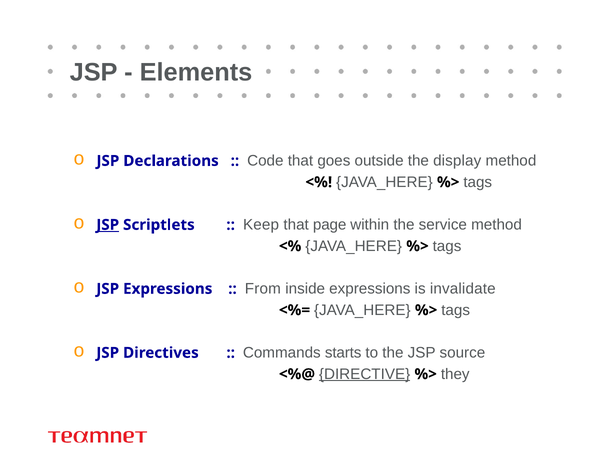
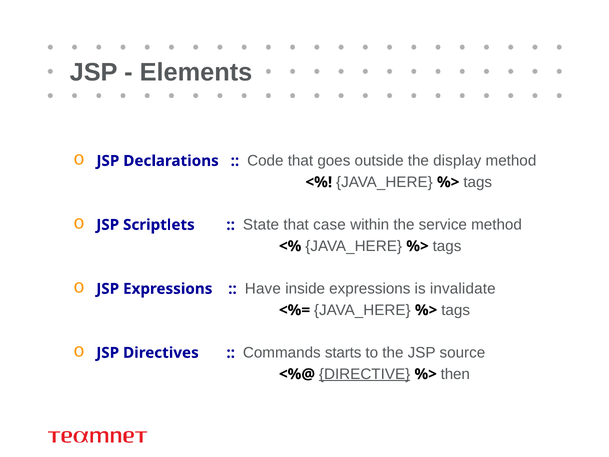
JSP at (108, 225) underline: present -> none
Keep: Keep -> State
page: page -> case
From: From -> Have
they: they -> then
